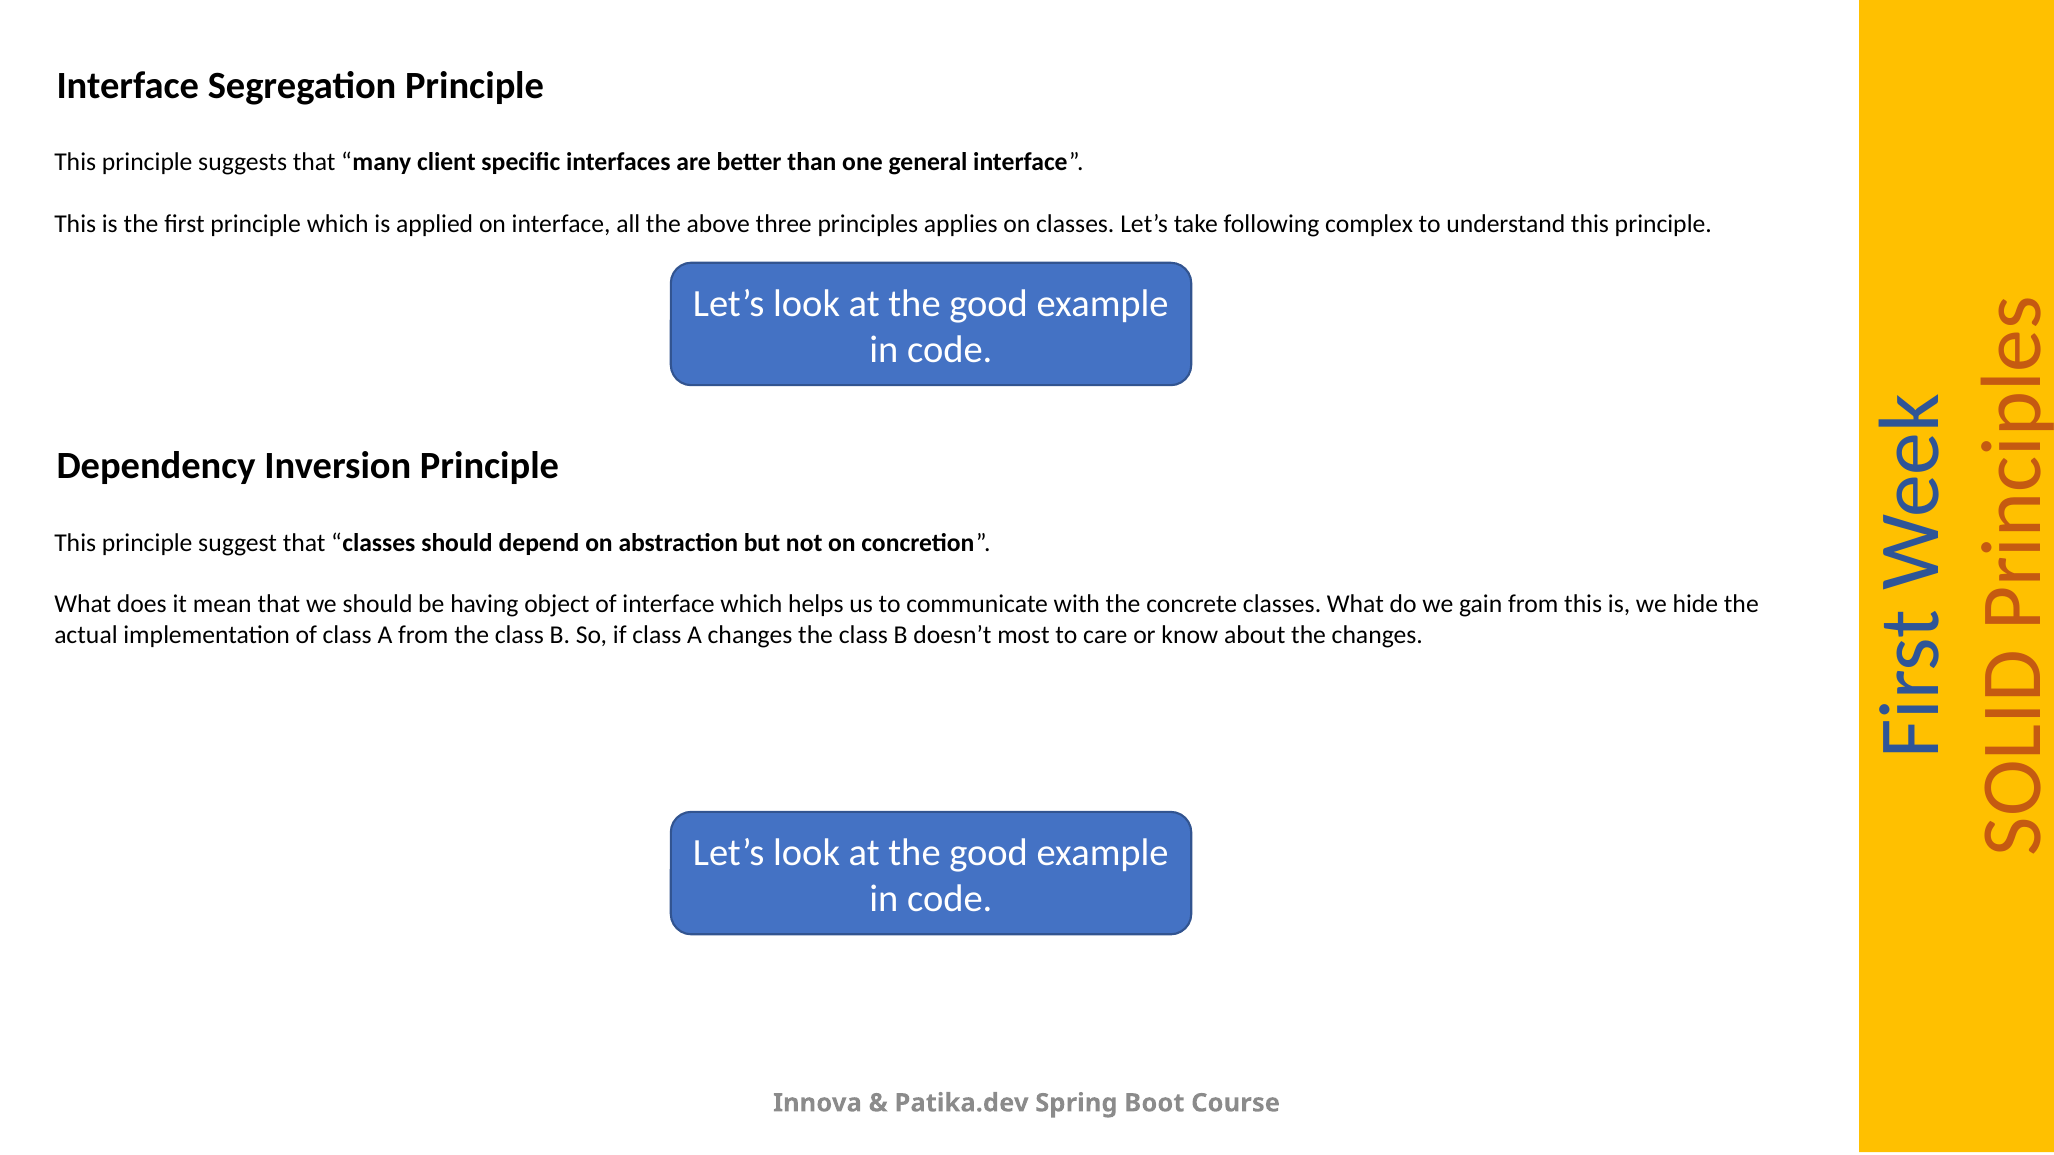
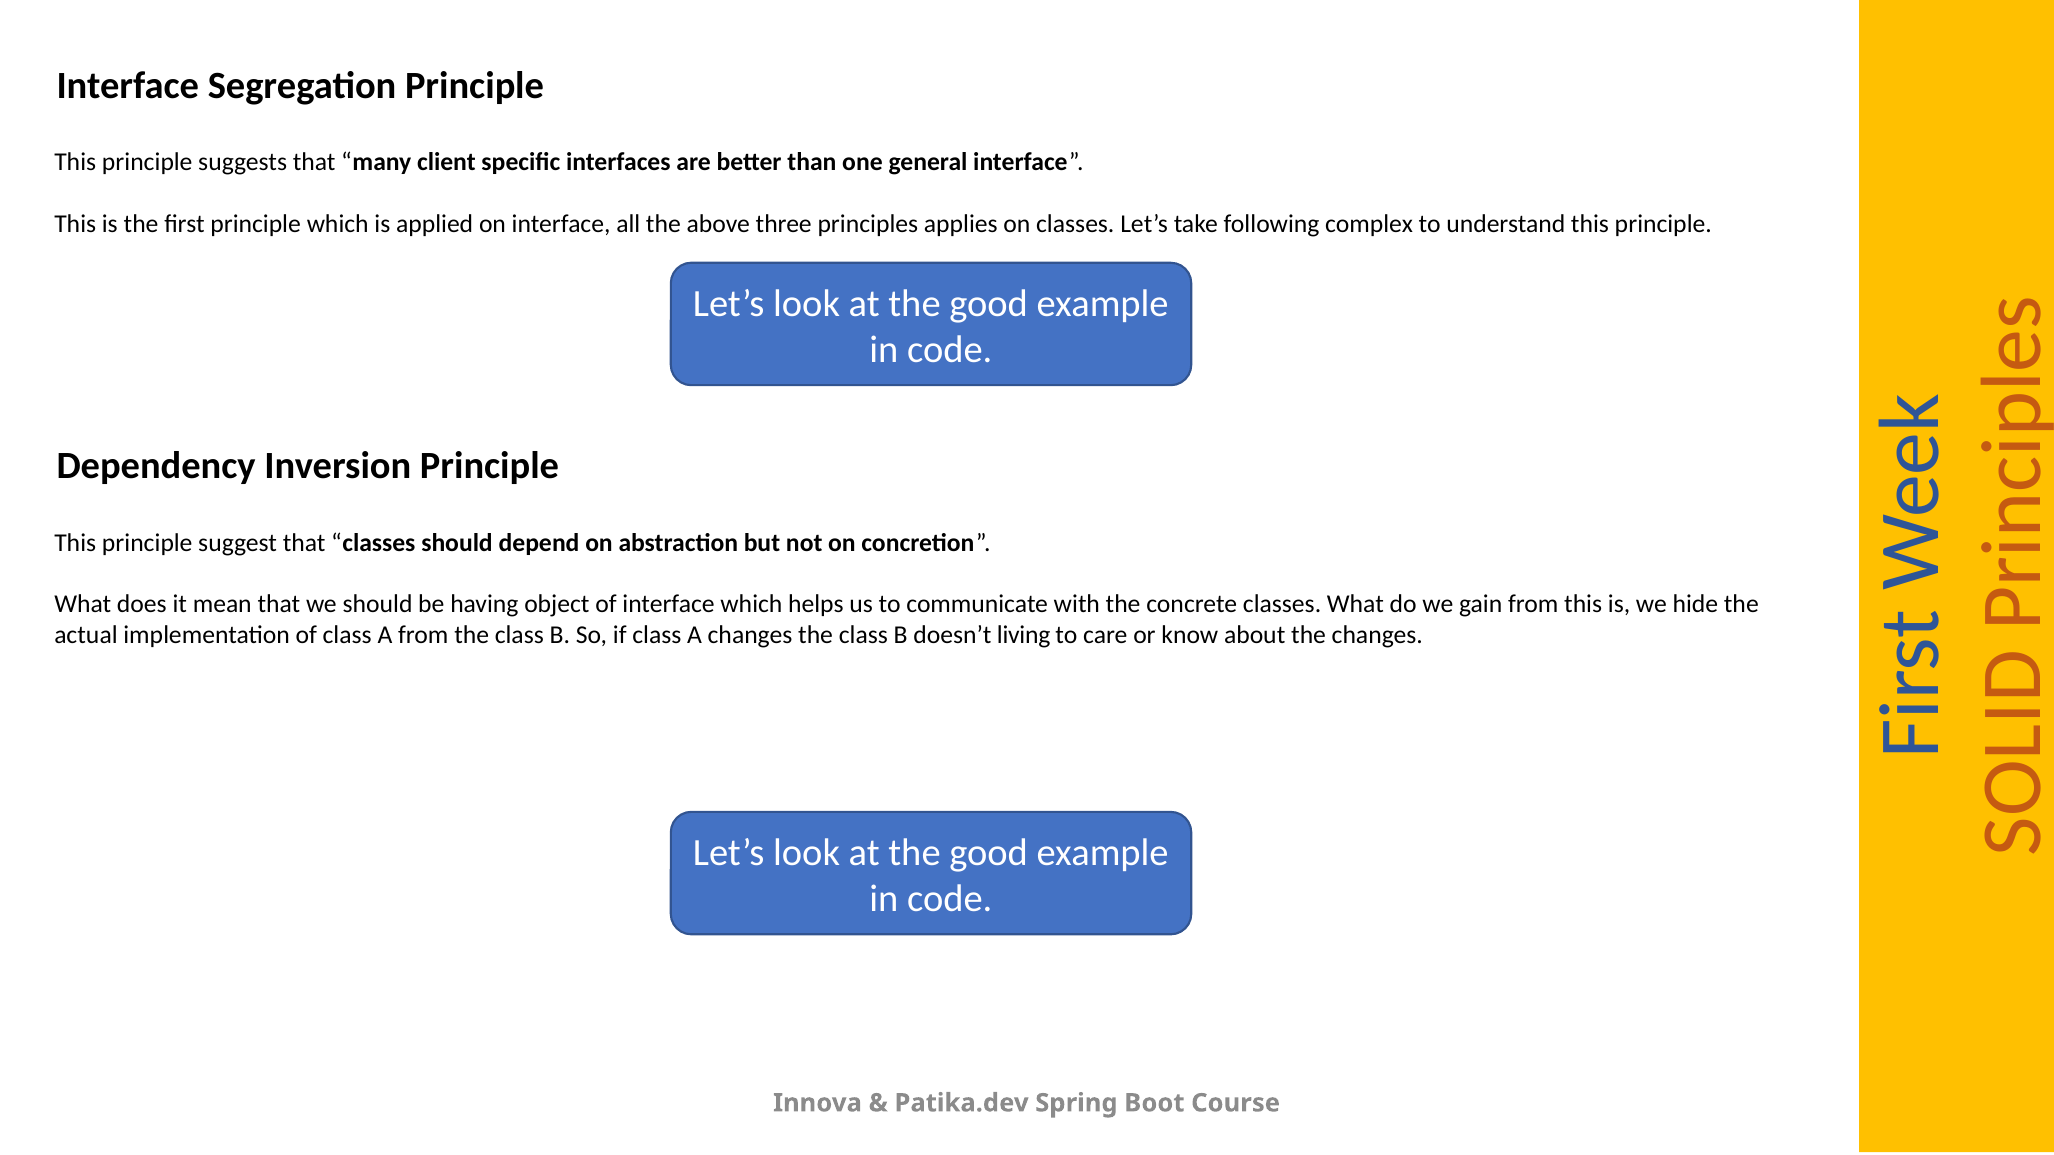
most: most -> living
